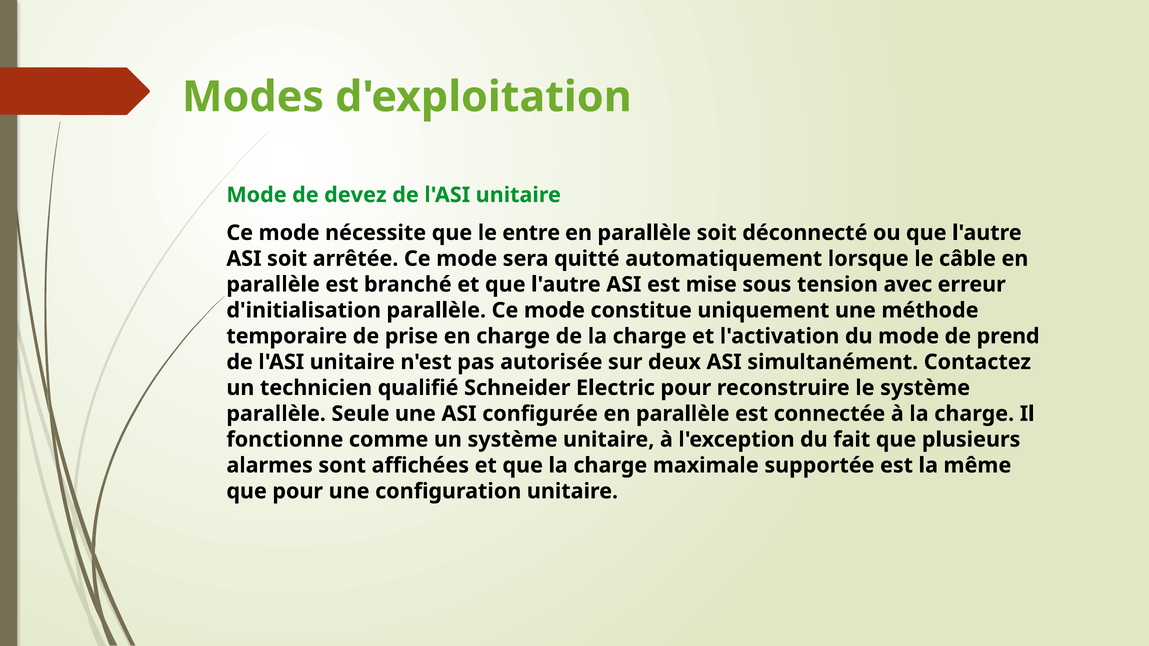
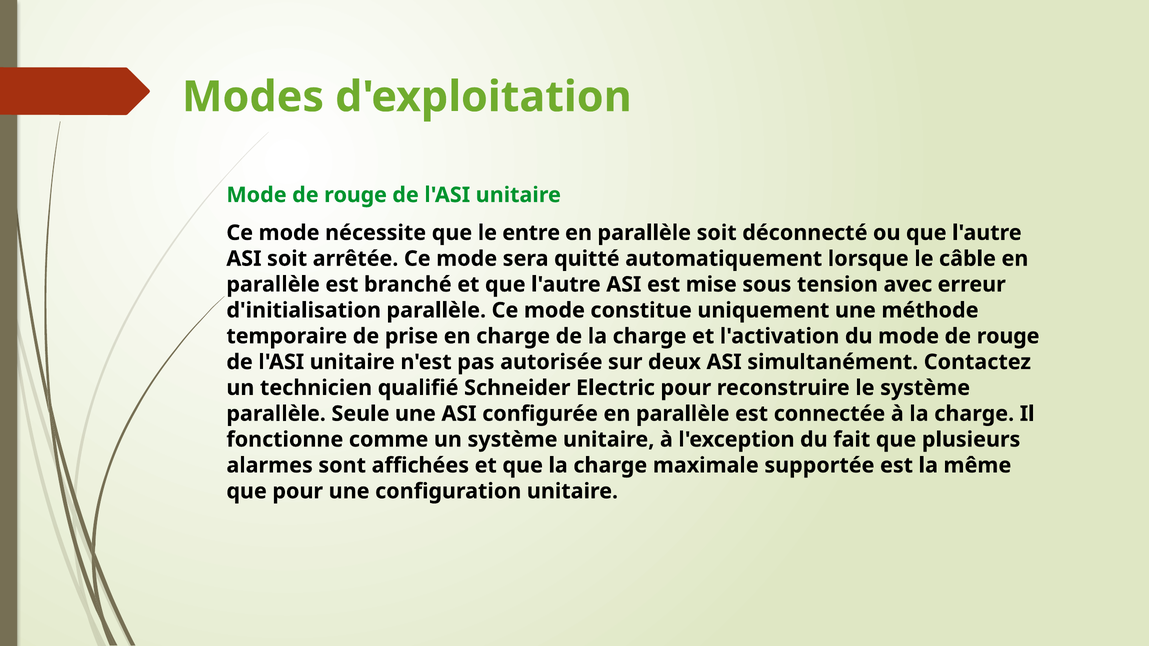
devez at (355, 195): devez -> rouge
du mode de prend: prend -> rouge
